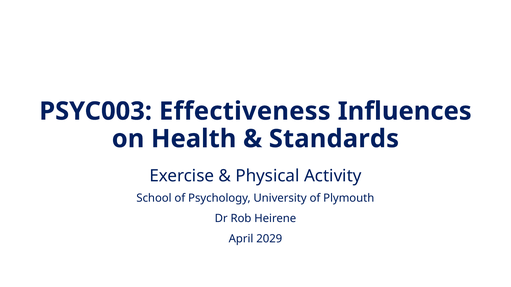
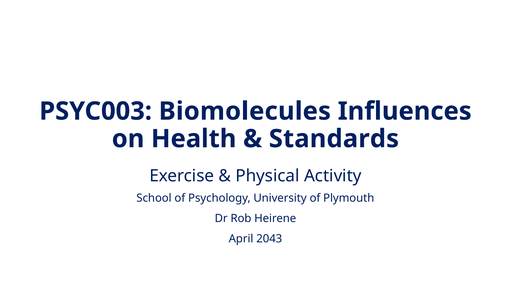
Effectiveness: Effectiveness -> Biomolecules
2029: 2029 -> 2043
